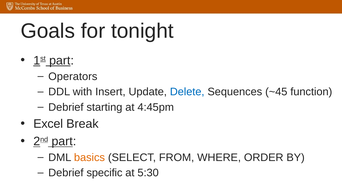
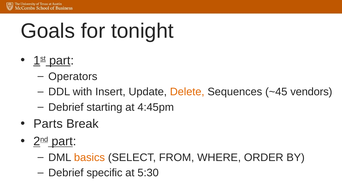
Delete colour: blue -> orange
function: function -> vendors
Excel: Excel -> Parts
